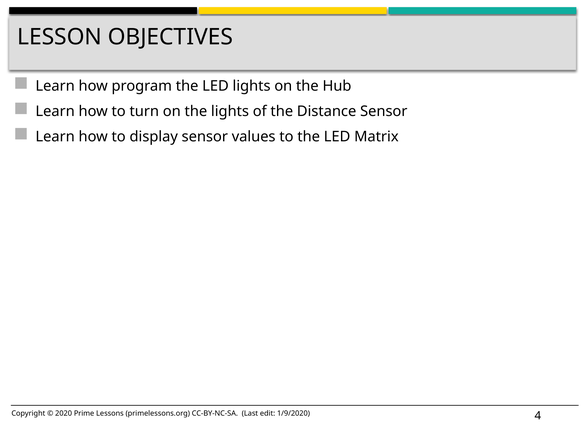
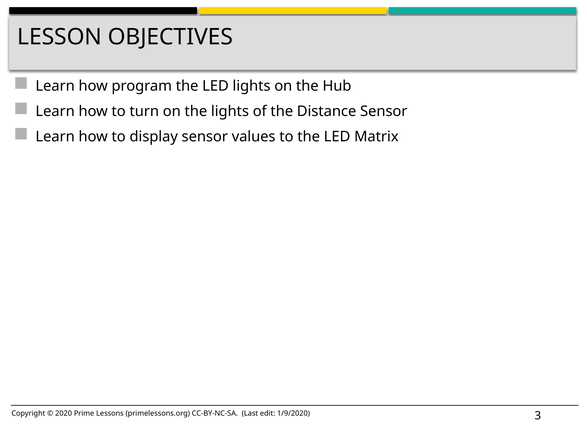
4: 4 -> 3
